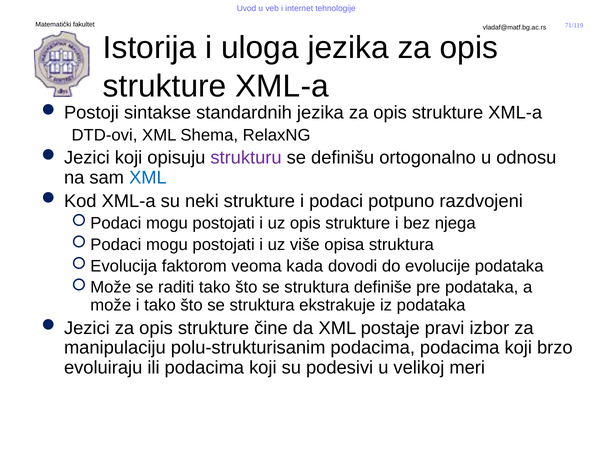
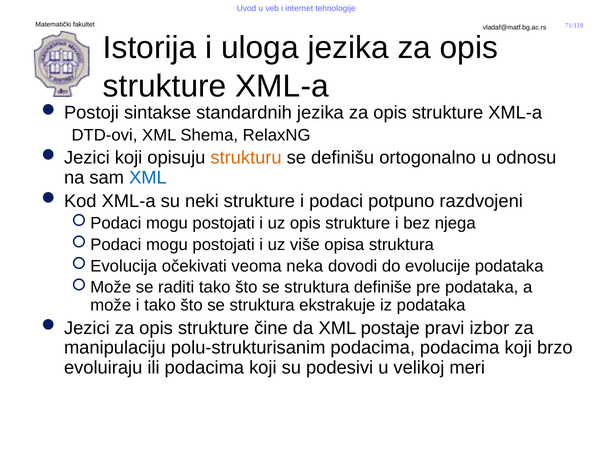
strukturu colour: purple -> orange
faktorom: faktorom -> očekivati
kada: kada -> neka
